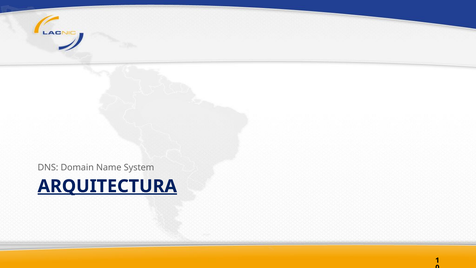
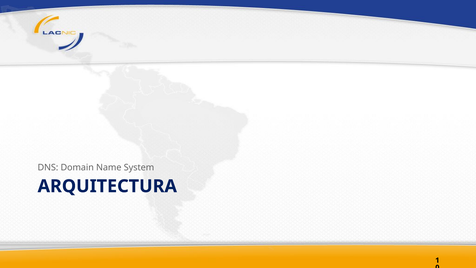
ARQUITECTURA underline: present -> none
